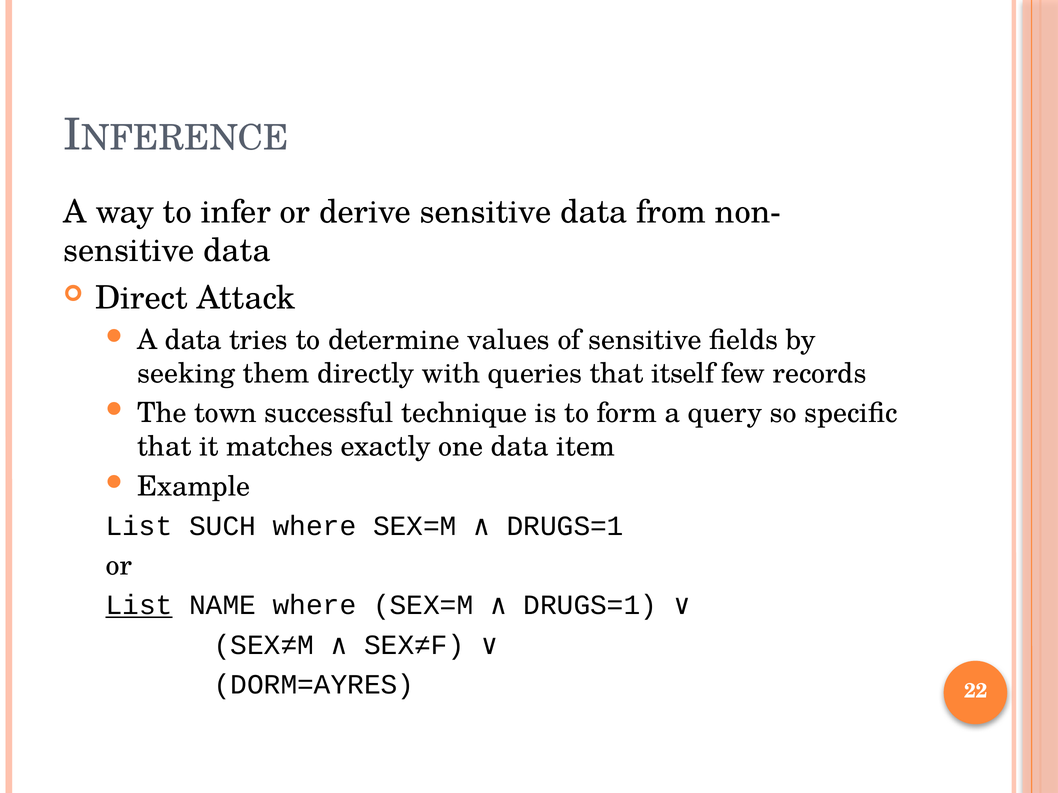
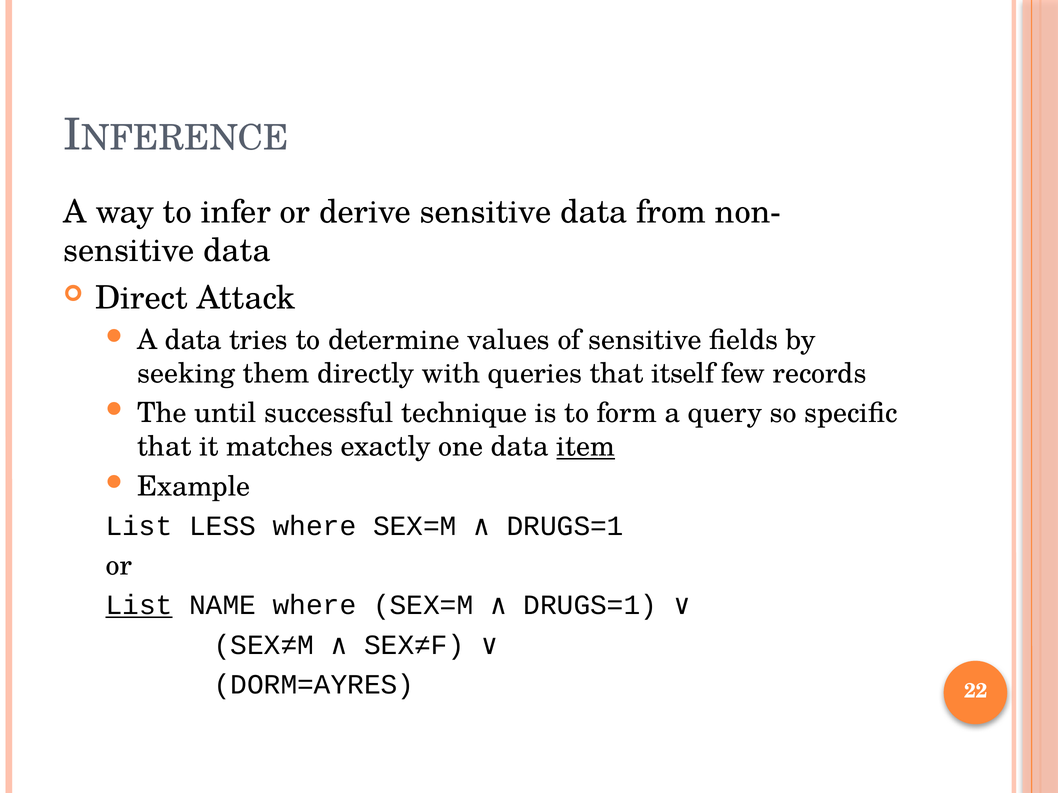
town: town -> until
item underline: none -> present
SUCH: SUCH -> LESS
